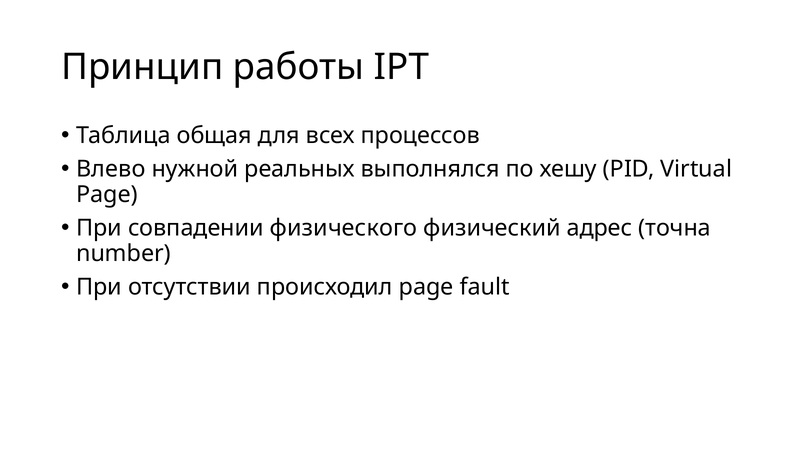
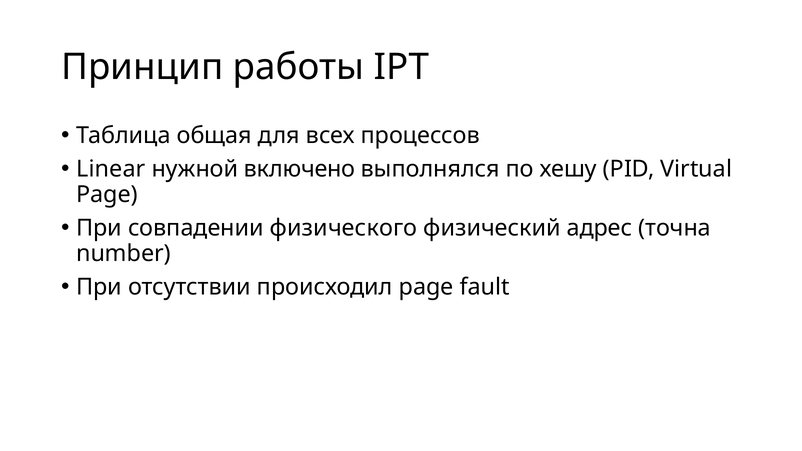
Влево: Влево -> Linear
реальных: реальных -> включено
